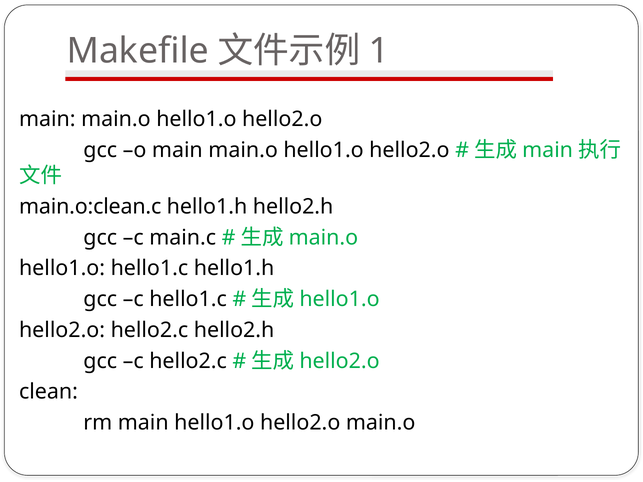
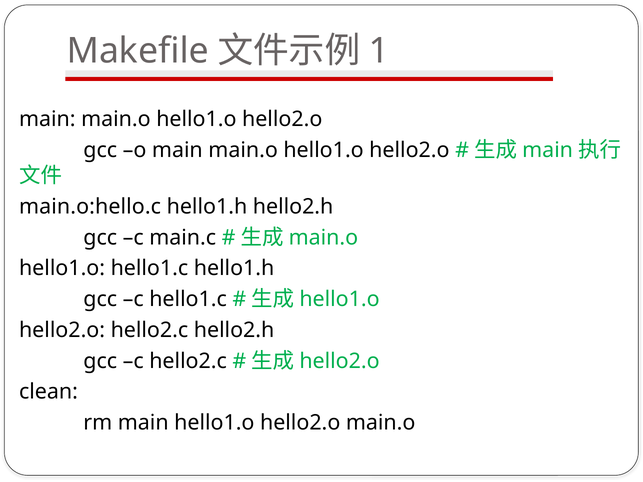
main.o:clean.c: main.o:clean.c -> main.o:hello.c
